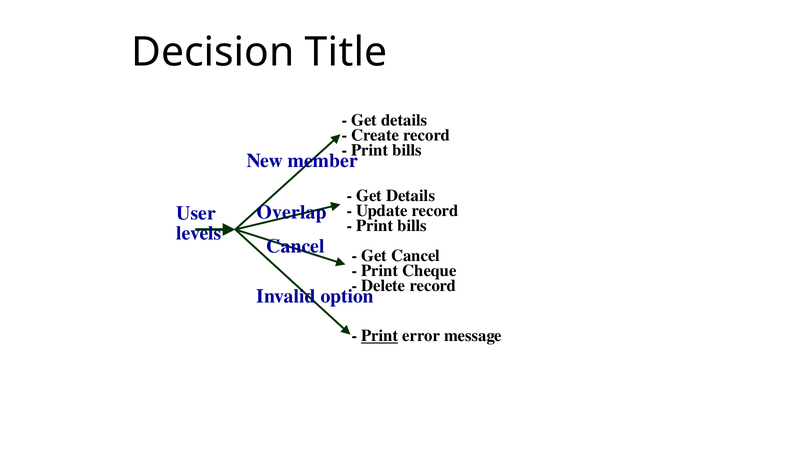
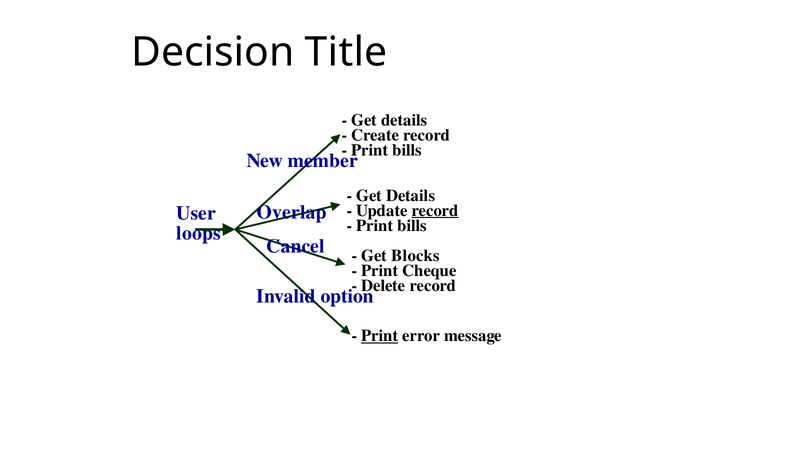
record at (435, 210) underline: none -> present
levels: levels -> loops
Get Cancel: Cancel -> Blocks
